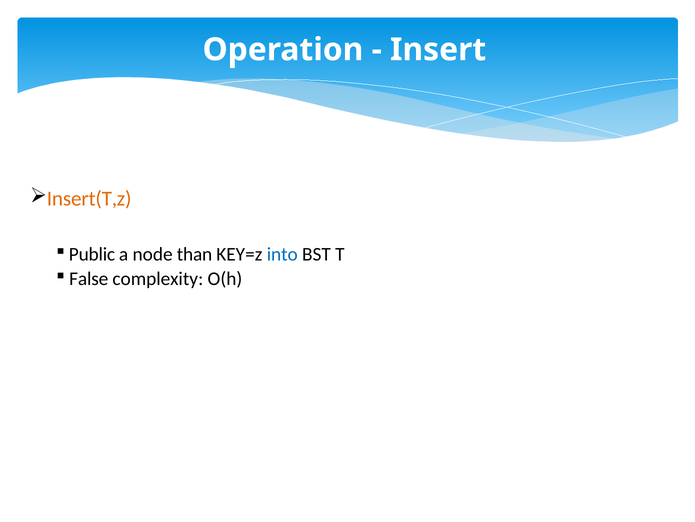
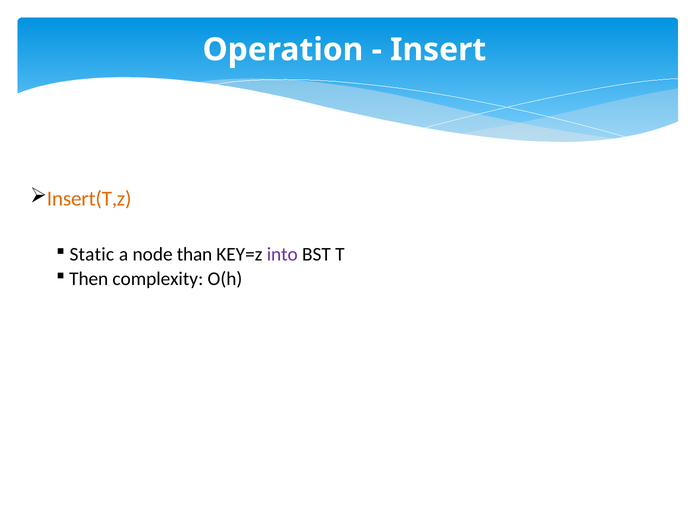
Public: Public -> Static
into colour: blue -> purple
False: False -> Then
